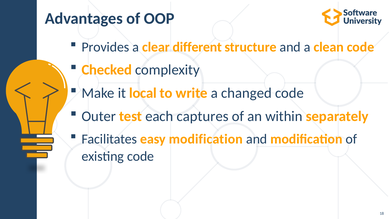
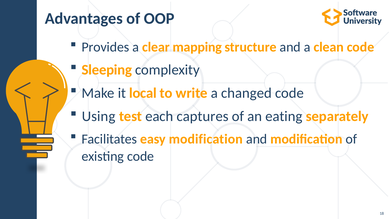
different: different -> mapping
Checked: Checked -> Sleeping
Outer: Outer -> Using
within: within -> eating
